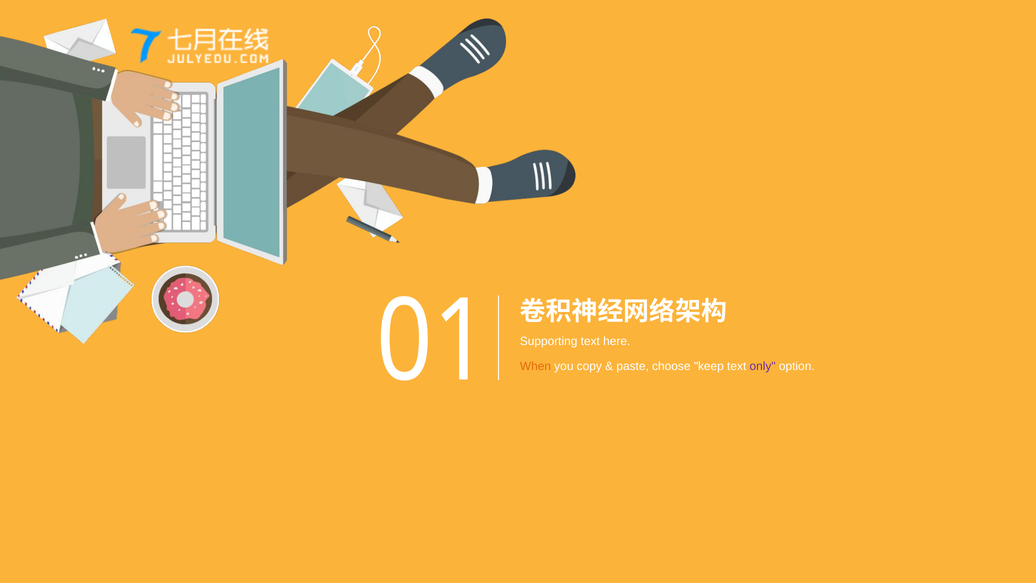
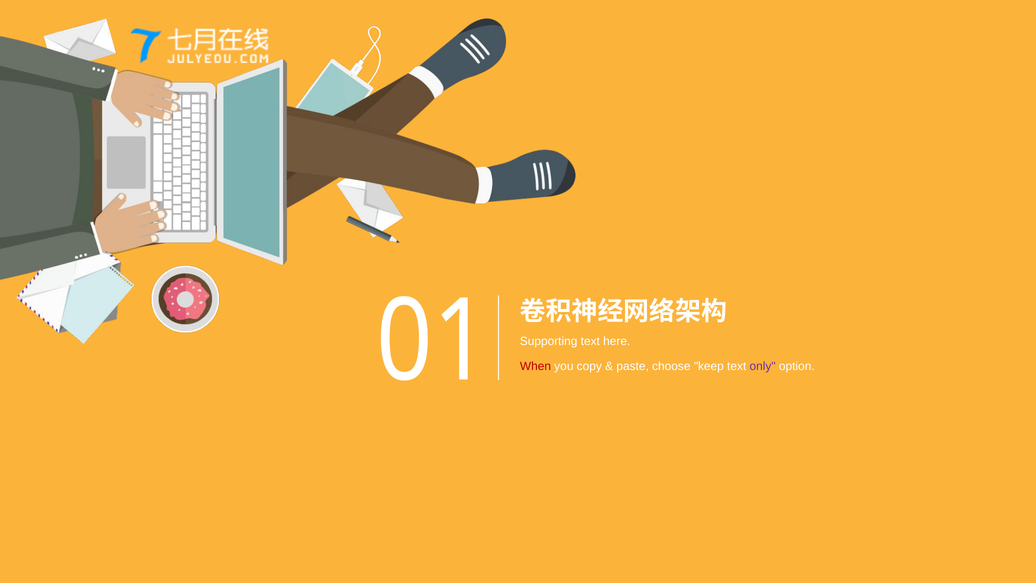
When colour: orange -> red
